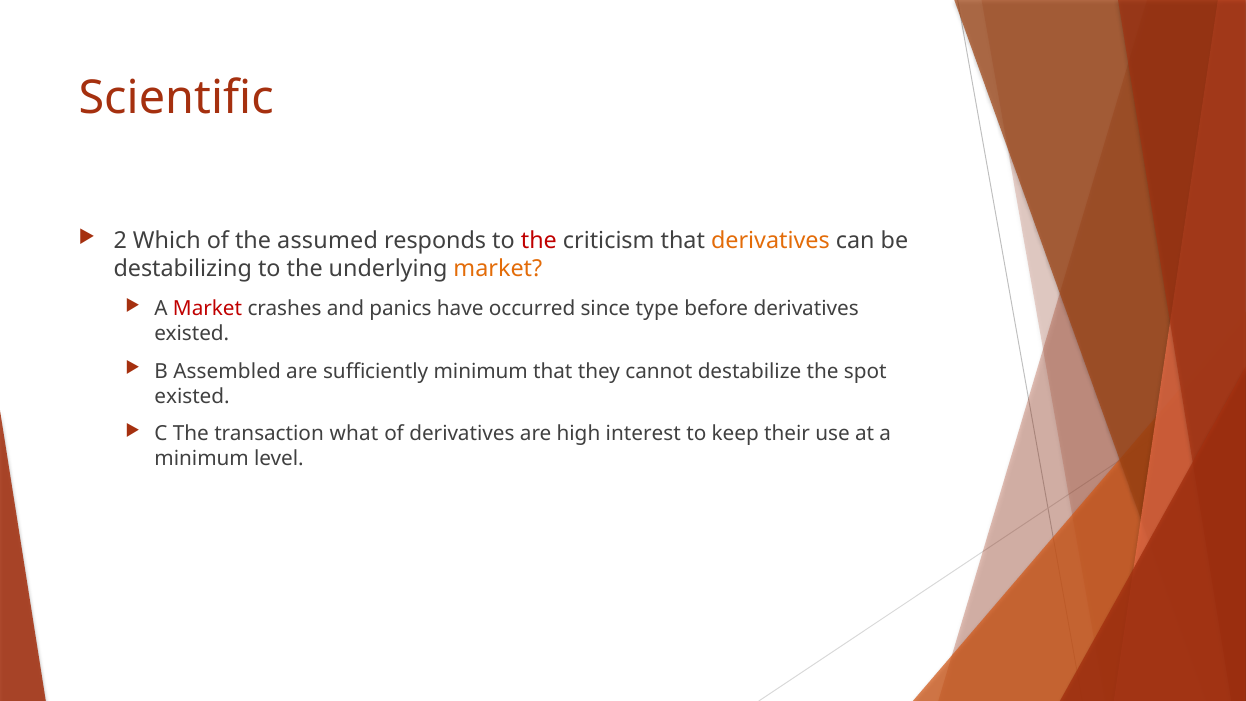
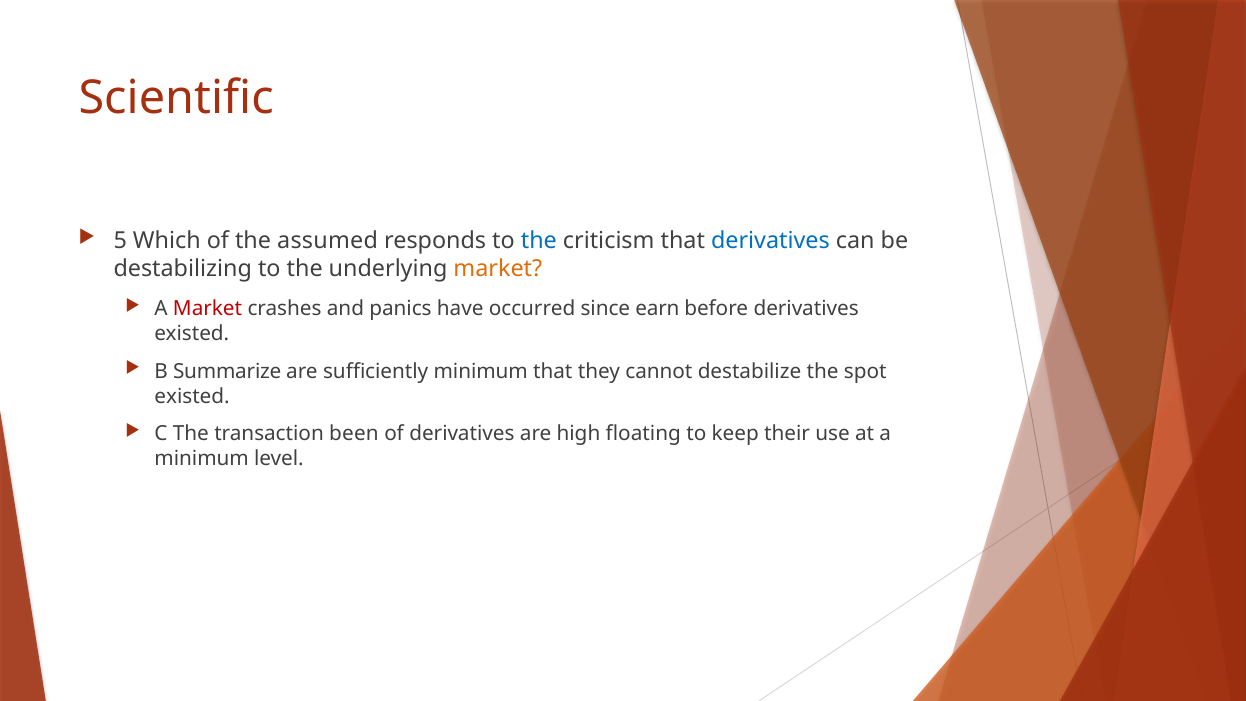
2: 2 -> 5
the at (539, 241) colour: red -> blue
derivatives at (770, 241) colour: orange -> blue
type: type -> earn
Assembled: Assembled -> Summarize
what: what -> been
interest: interest -> floating
